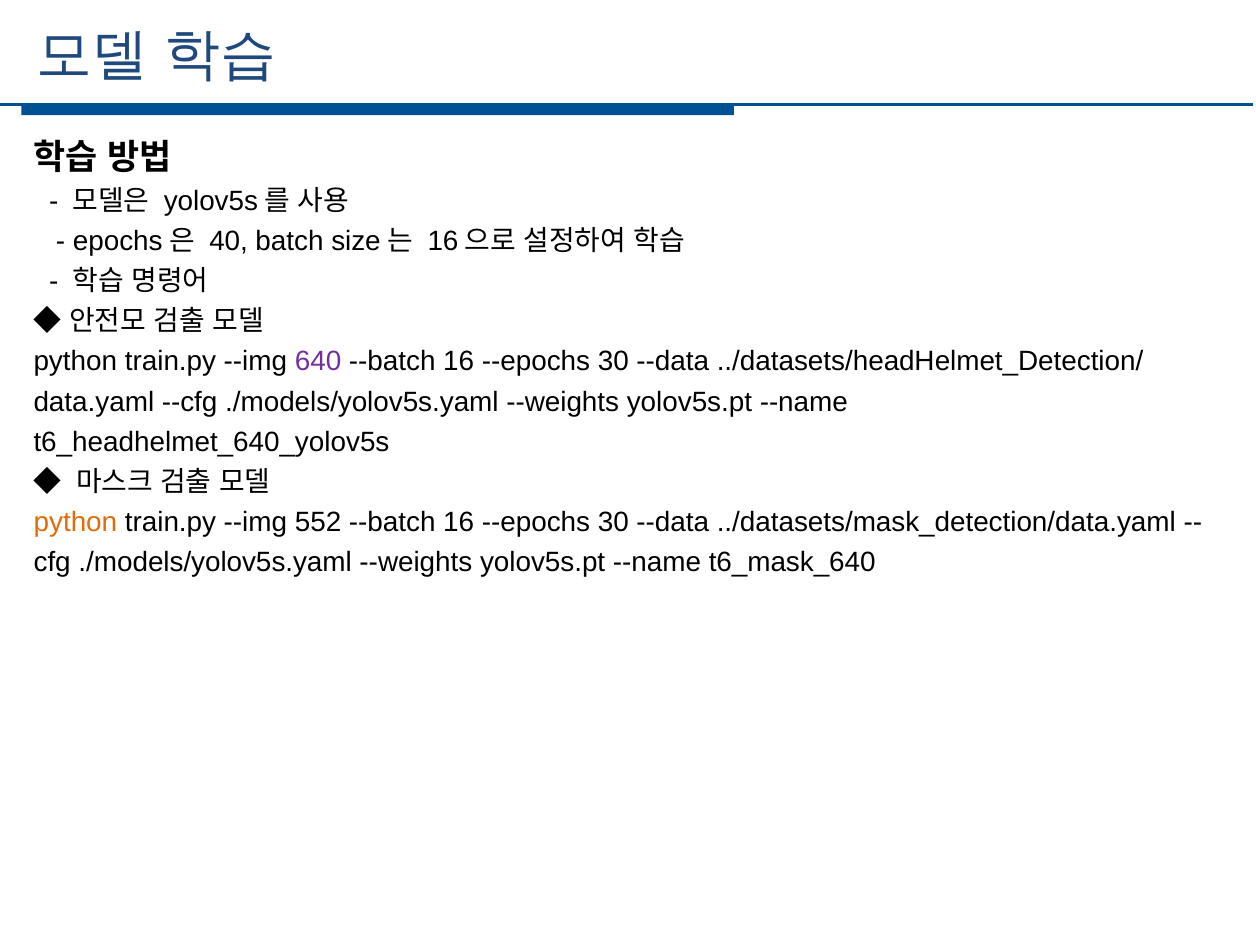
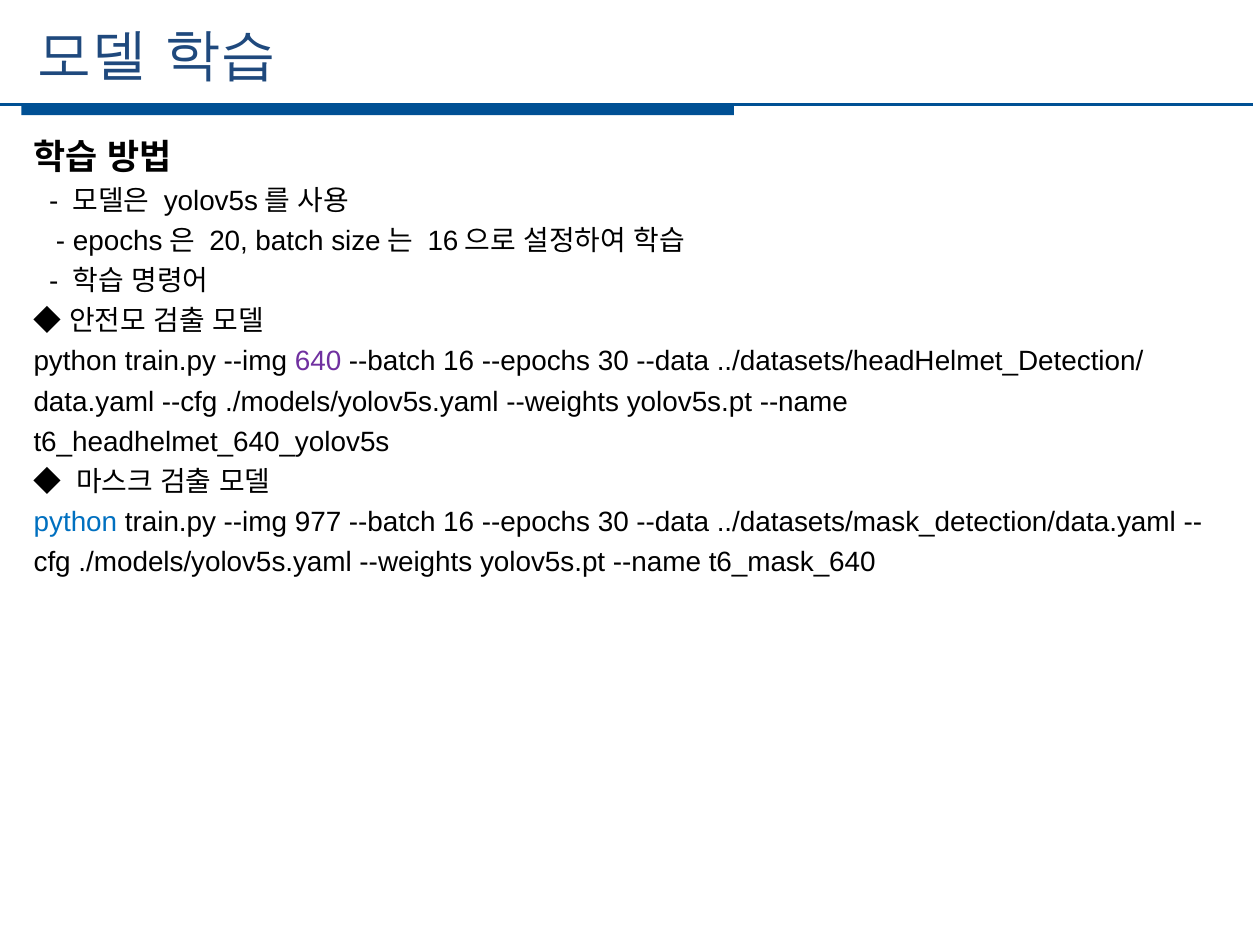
40: 40 -> 20
python at (75, 522) colour: orange -> blue
552: 552 -> 977
